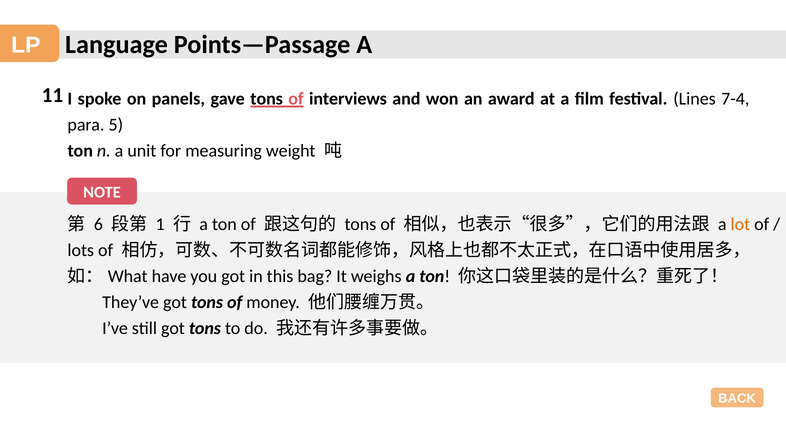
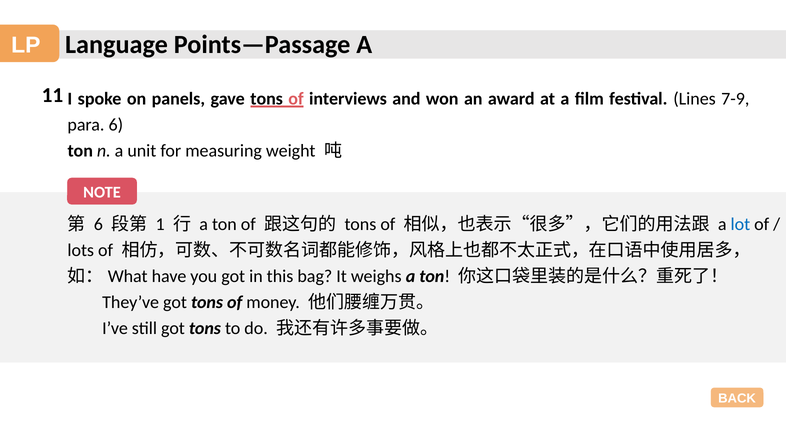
7-4: 7-4 -> 7-9
para 5: 5 -> 6
lot colour: orange -> blue
